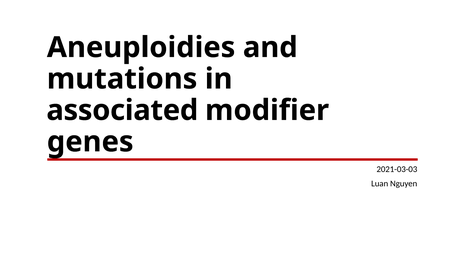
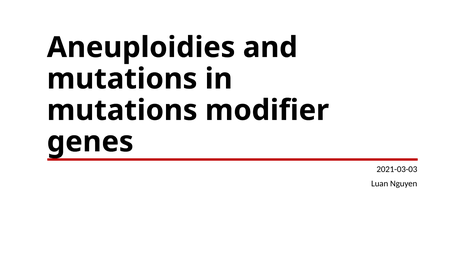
associated at (122, 110): associated -> mutations
